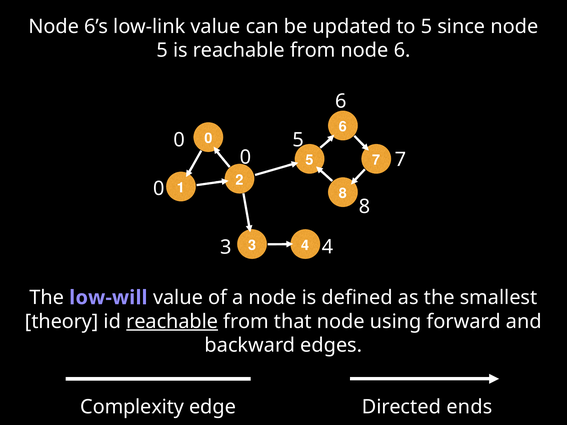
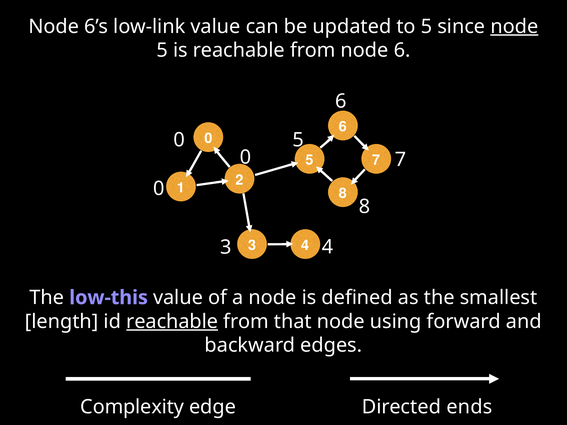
node at (514, 26) underline: none -> present
low-will: low-will -> low-this
theory: theory -> length
